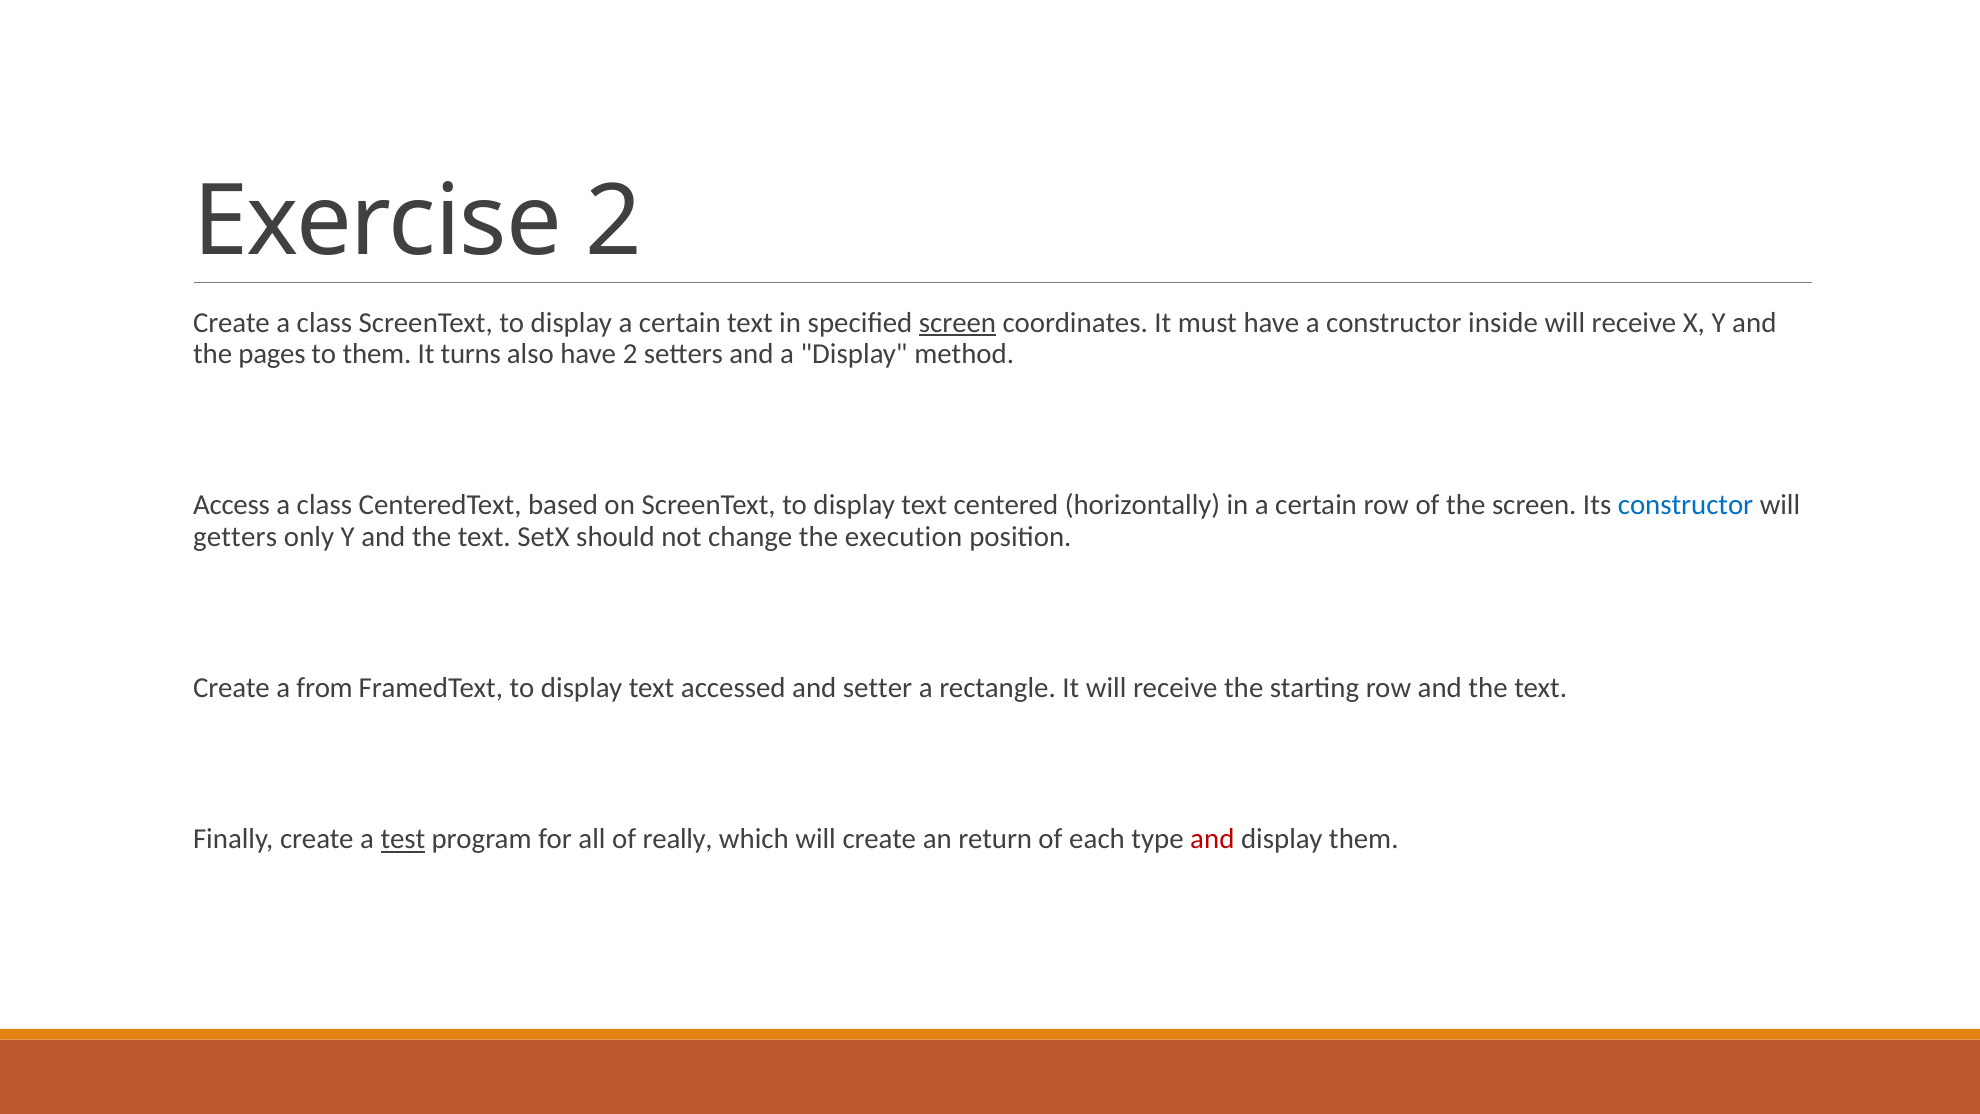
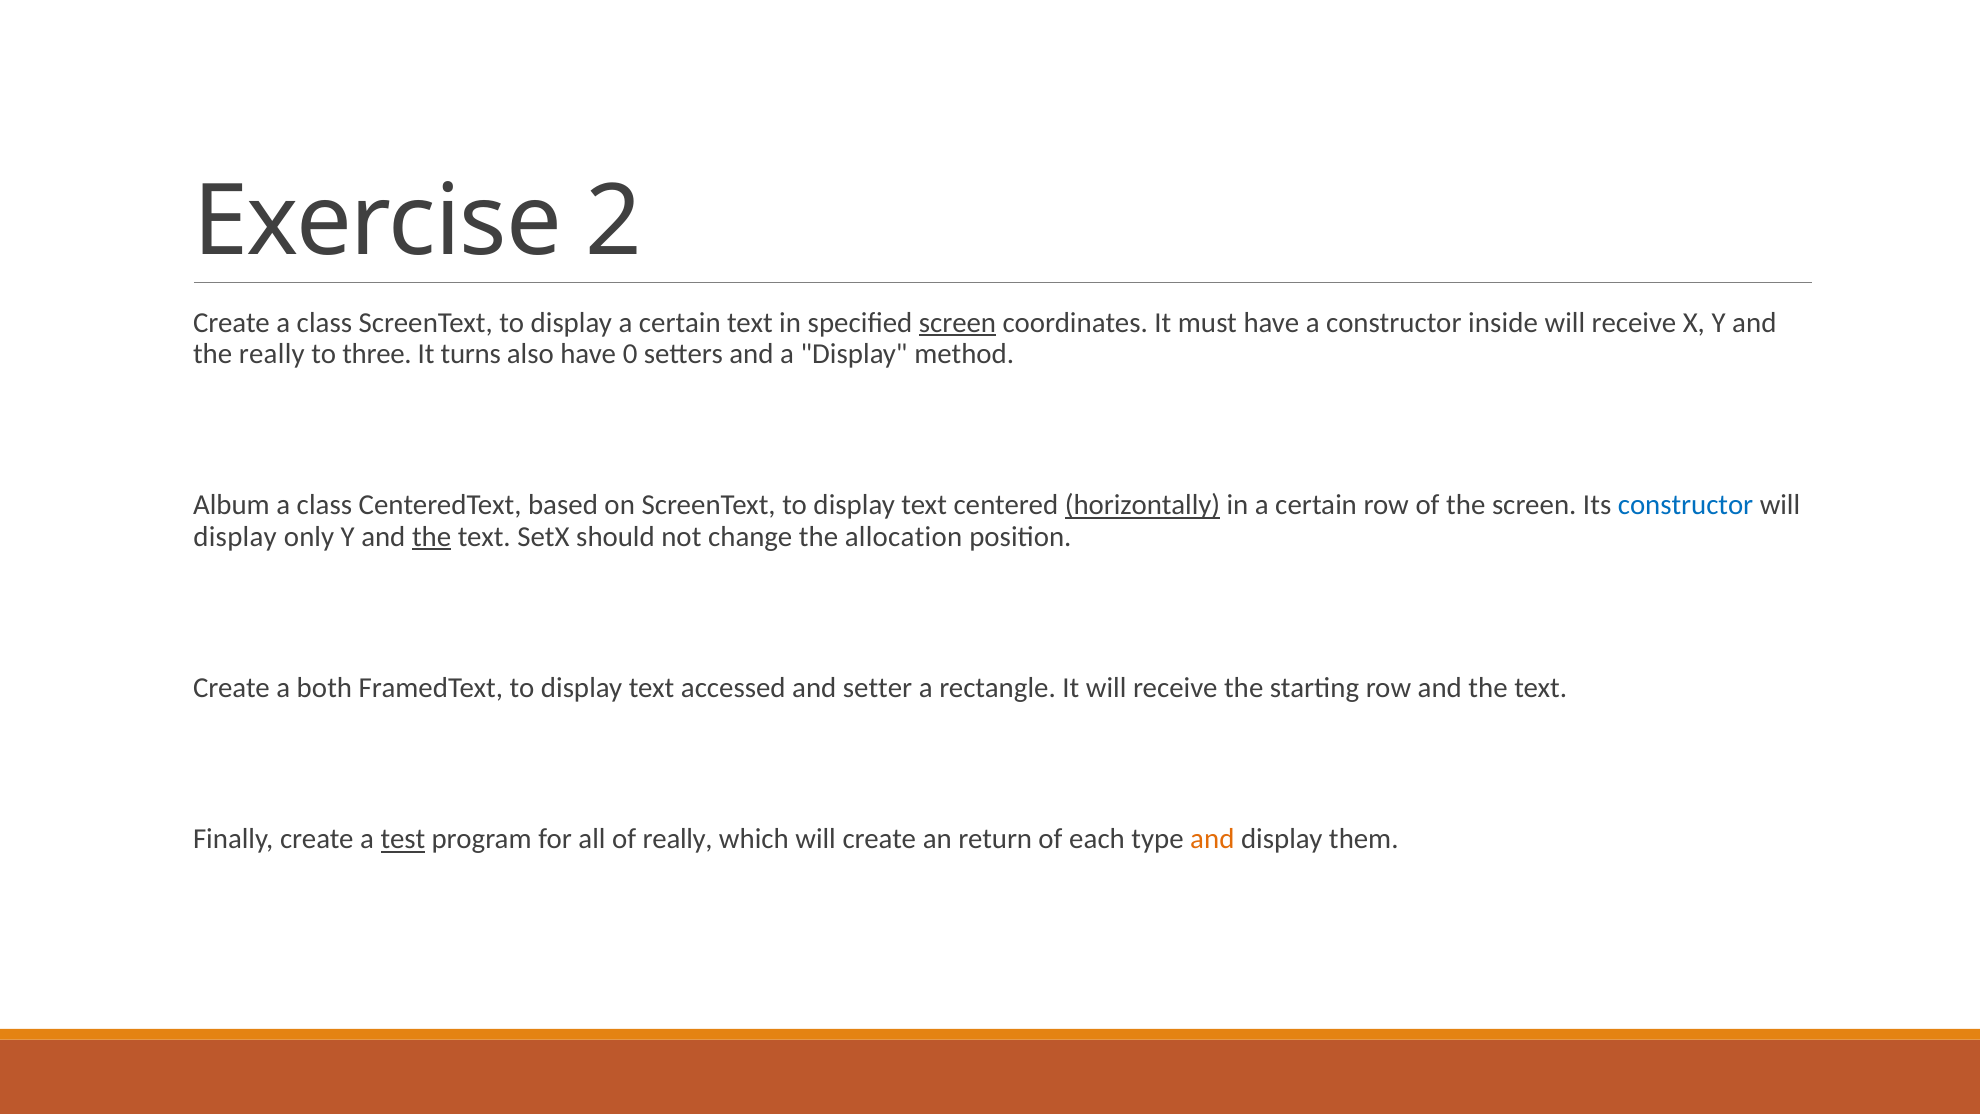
the pages: pages -> really
to them: them -> three
have 2: 2 -> 0
Access: Access -> Album
horizontally underline: none -> present
getters at (235, 536): getters -> display
the at (432, 536) underline: none -> present
execution: execution -> allocation
from: from -> both
and at (1212, 839) colour: red -> orange
